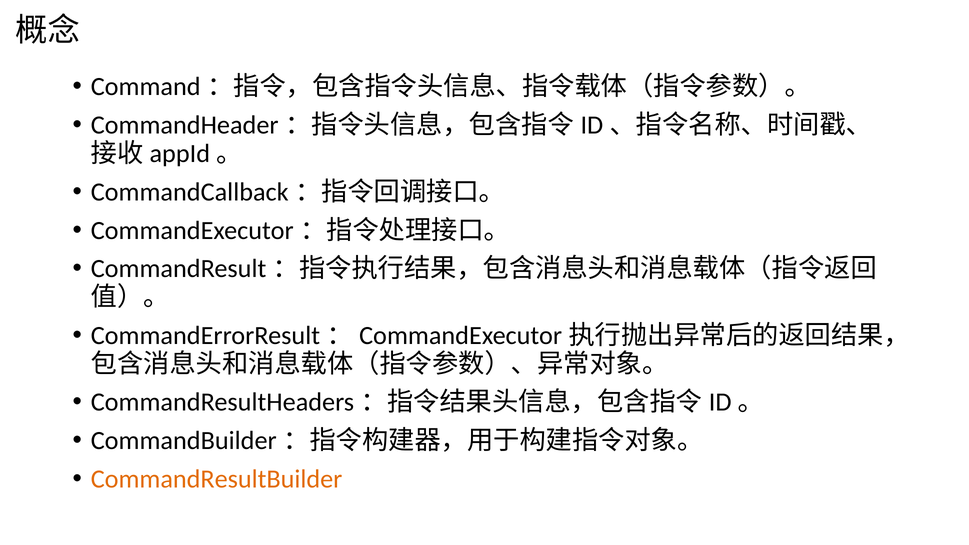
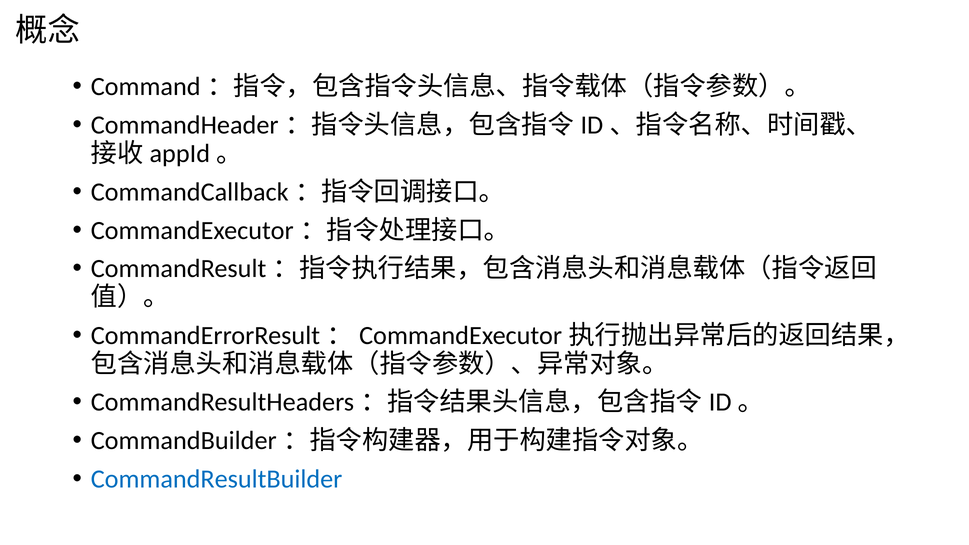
CommandResultBuilder colour: orange -> blue
